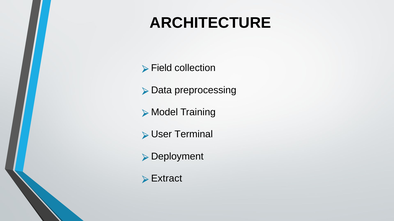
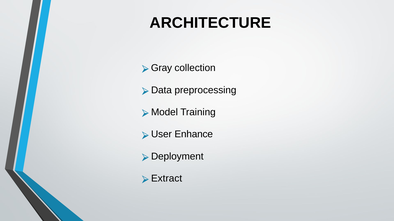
Field: Field -> Gray
Terminal: Terminal -> Enhance
